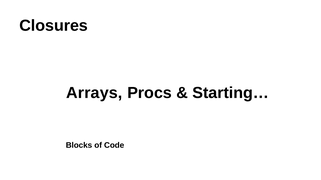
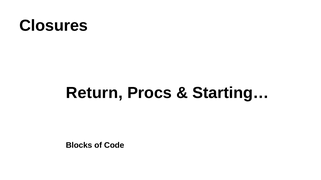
Arrays: Arrays -> Return
